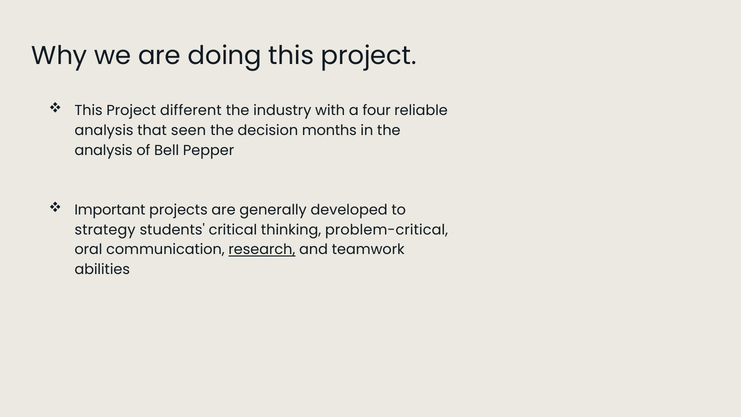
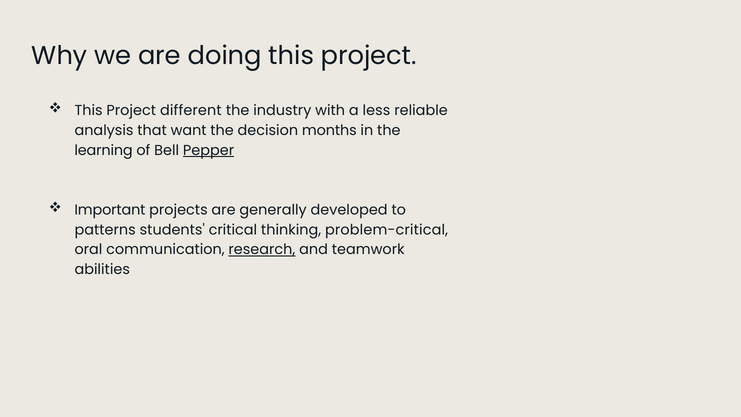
four: four -> less
seen: seen -> want
analysis at (104, 150): analysis -> learning
Pepper underline: none -> present
strategy: strategy -> patterns
